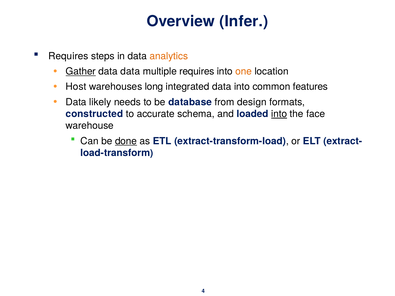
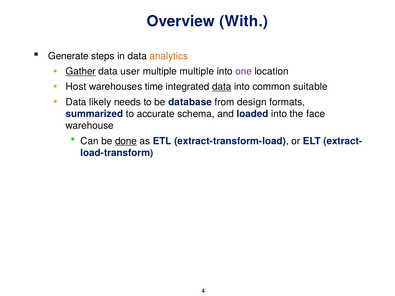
Infer: Infer -> With
Requires at (68, 56): Requires -> Generate
data data: data -> user
multiple requires: requires -> multiple
one colour: orange -> purple
long: long -> time
data at (222, 87) underline: none -> present
features: features -> suitable
constructed: constructed -> summarized
into at (279, 114) underline: present -> none
